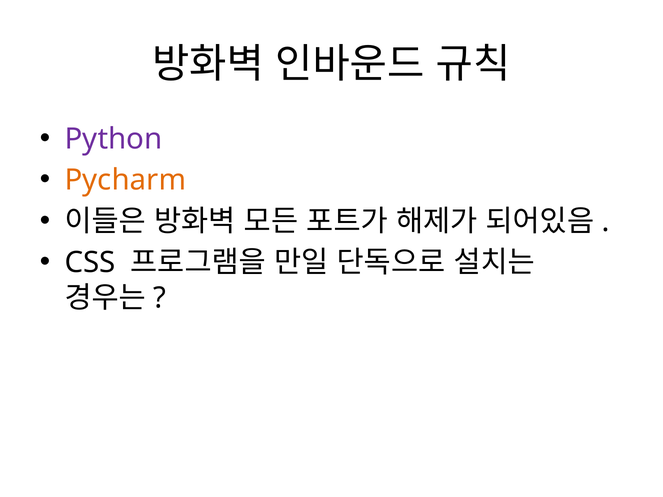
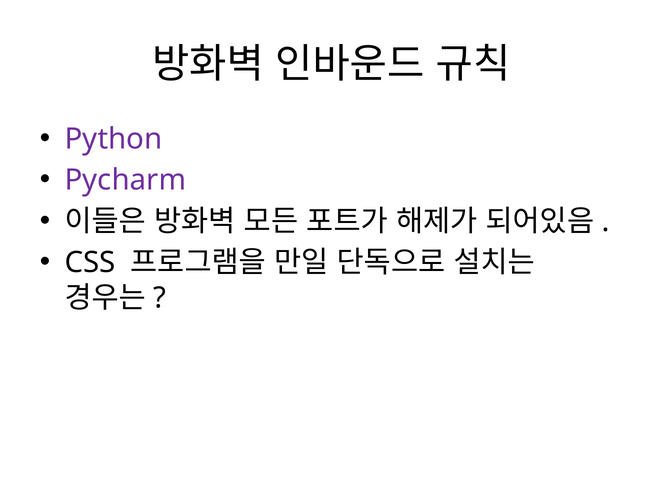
Pycharm colour: orange -> purple
